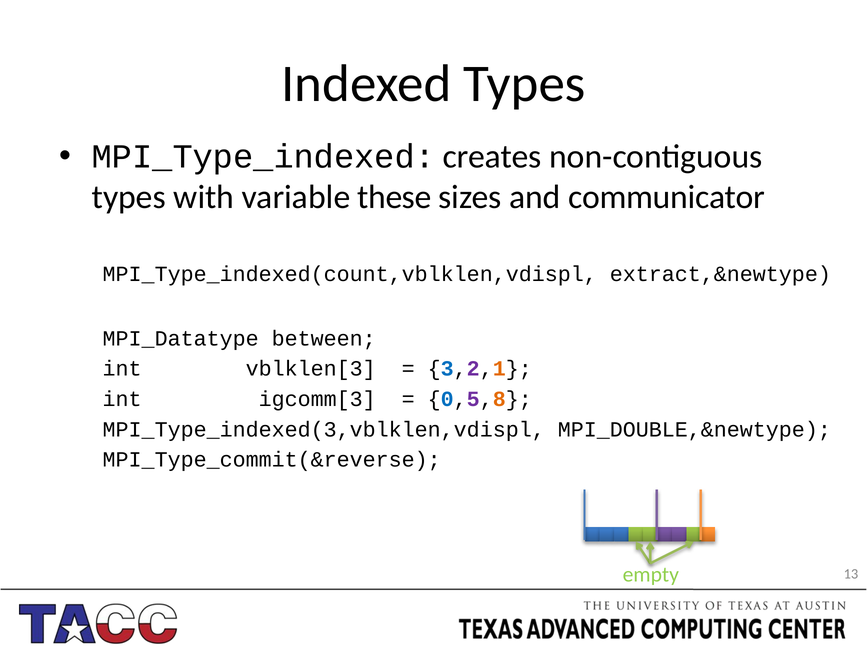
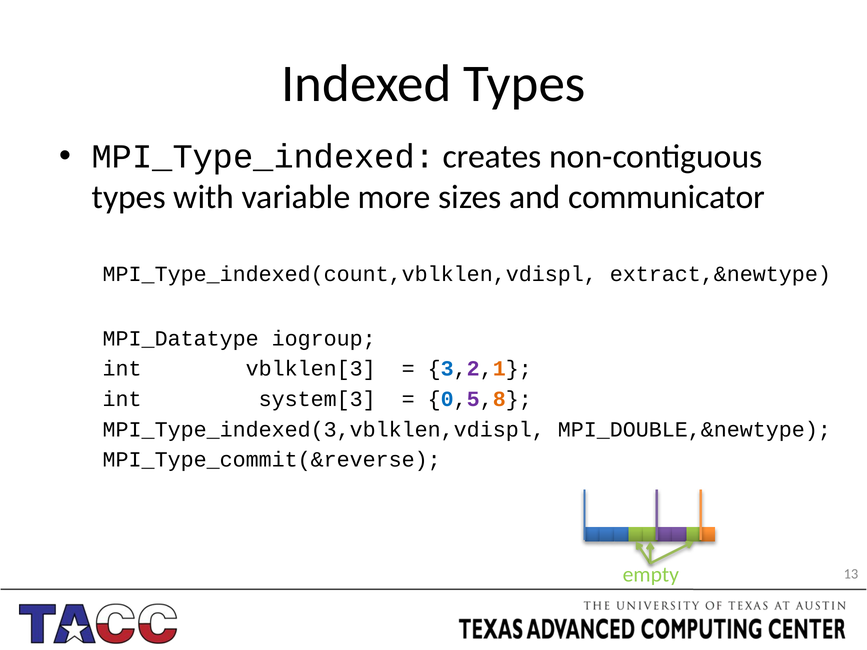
these: these -> more
between: between -> iogroup
igcomm[3: igcomm[3 -> system[3
